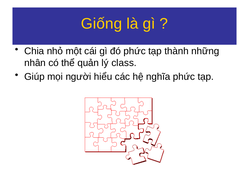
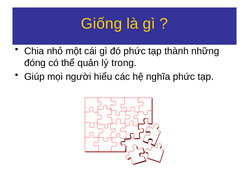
nhân: nhân -> đóng
class: class -> trong
